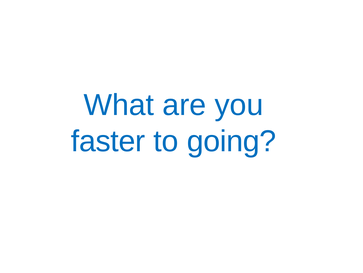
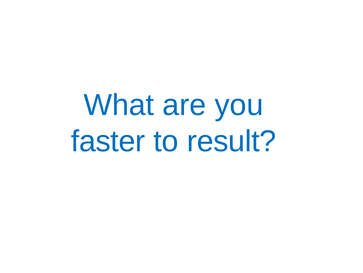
going: going -> result
